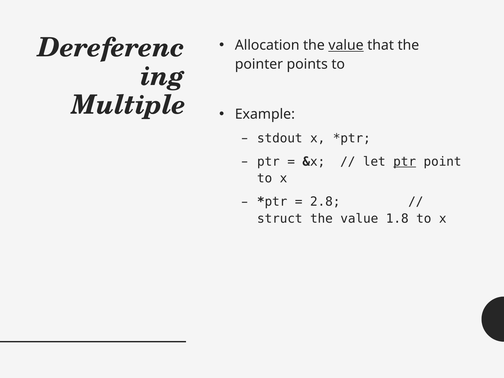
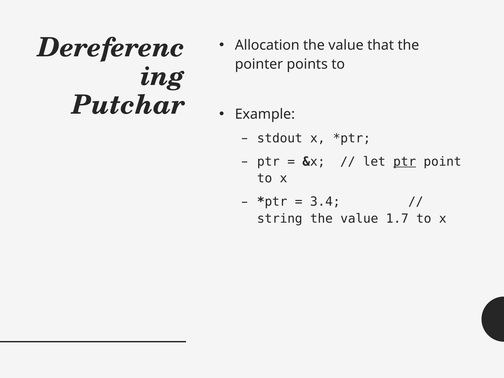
value at (346, 45) underline: present -> none
Multiple: Multiple -> Putchar
2.8: 2.8 -> 3.4
struct: struct -> string
1.8: 1.8 -> 1.7
